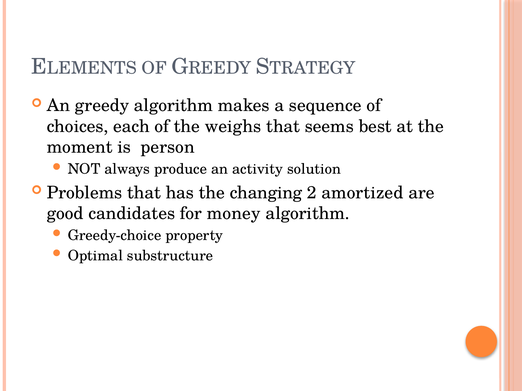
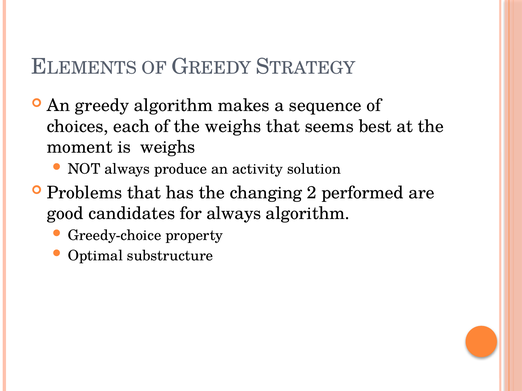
is person: person -> weighs
amortized: amortized -> performed
for money: money -> always
